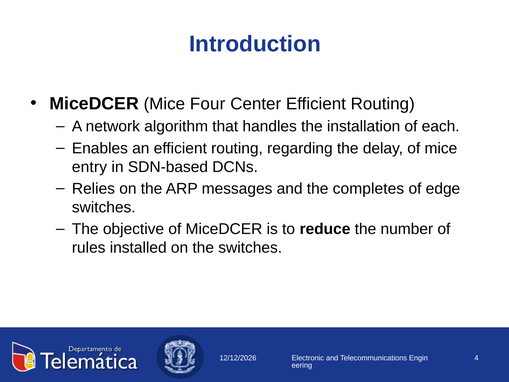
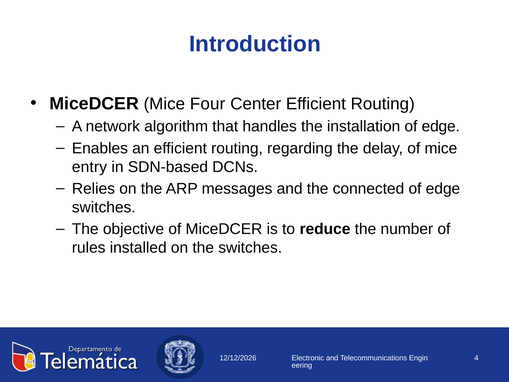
installation of each: each -> edge
completes: completes -> connected
